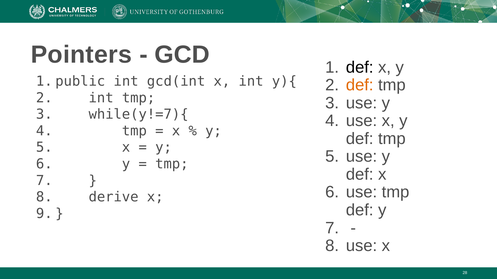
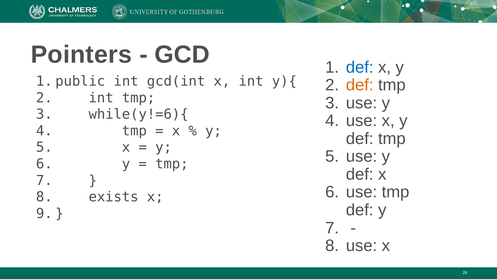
def at (360, 67) colour: black -> blue
while(y!=7){: while(y!=7){ -> while(y!=6){
derive: derive -> exists
